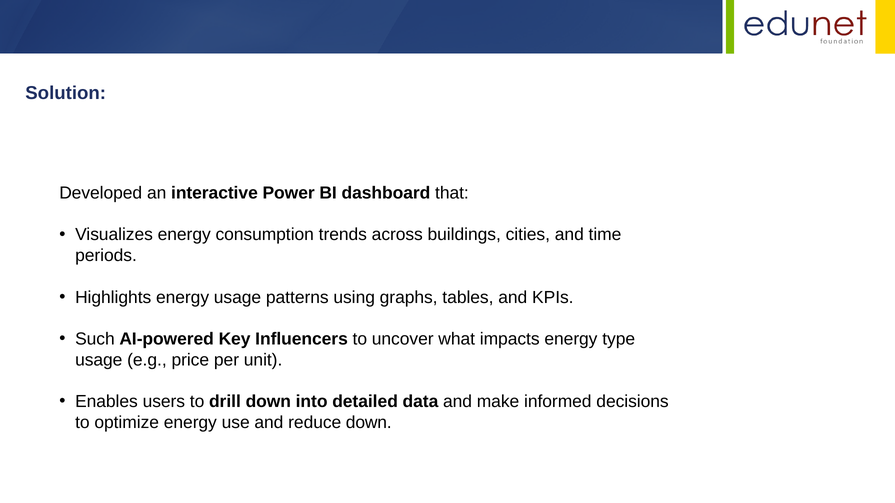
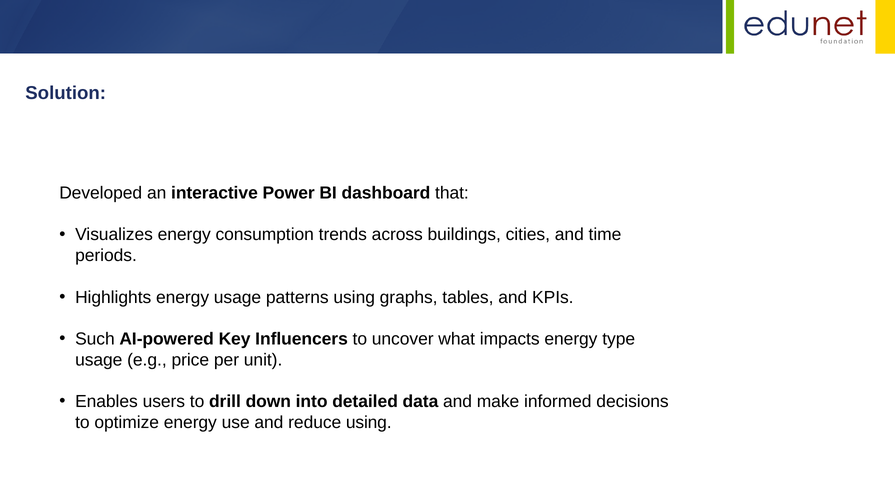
reduce down: down -> using
